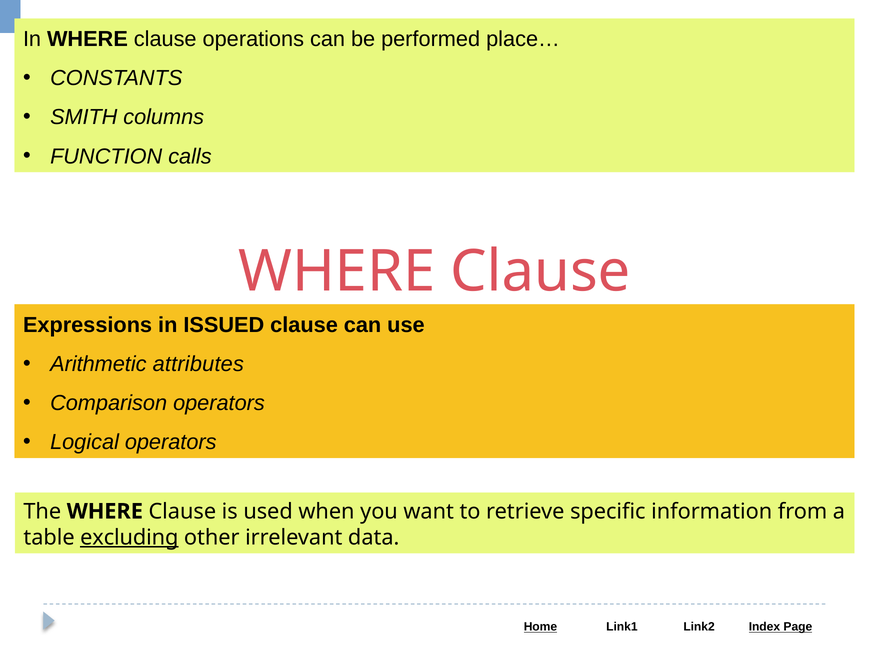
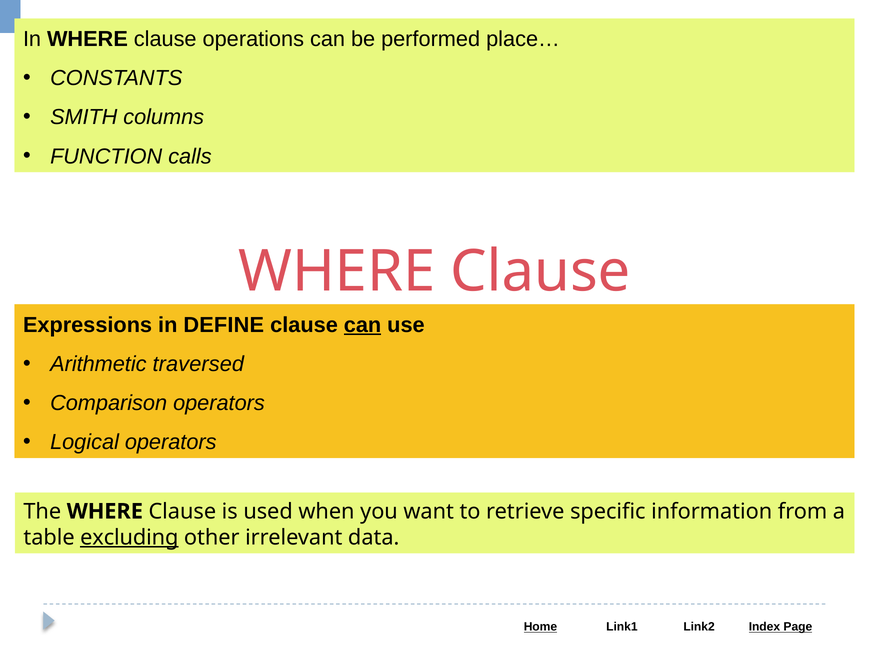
ISSUED: ISSUED -> DEFINE
can at (363, 325) underline: none -> present
attributes: attributes -> traversed
